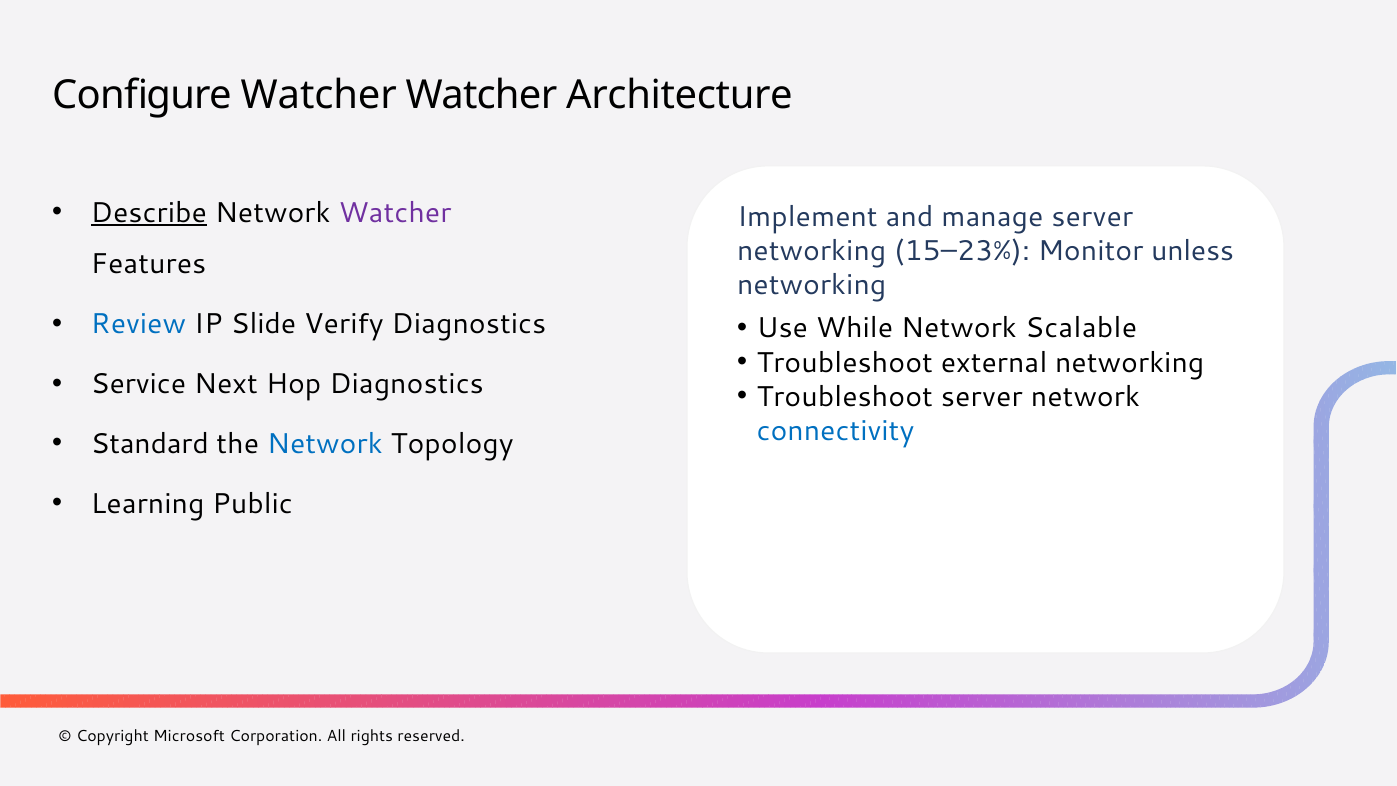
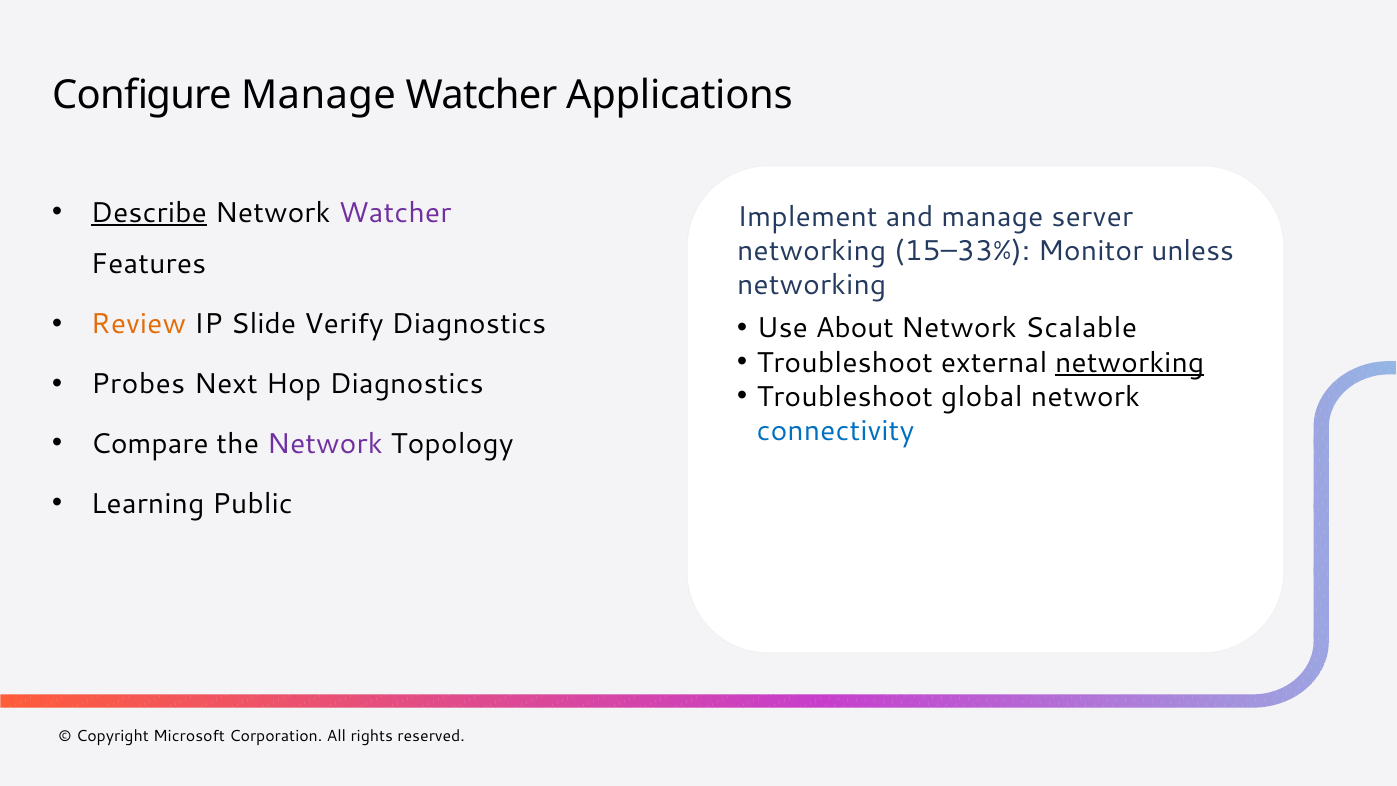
Configure Watcher: Watcher -> Manage
Architecture: Architecture -> Applications
15–23%: 15–23% -> 15–33%
Review colour: blue -> orange
While: While -> About
networking at (1130, 363) underline: none -> present
Service: Service -> Probes
Troubleshoot server: server -> global
Standard: Standard -> Compare
Network at (325, 444) colour: blue -> purple
